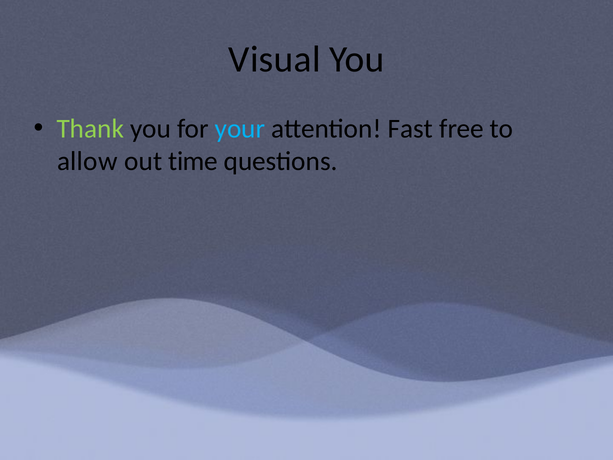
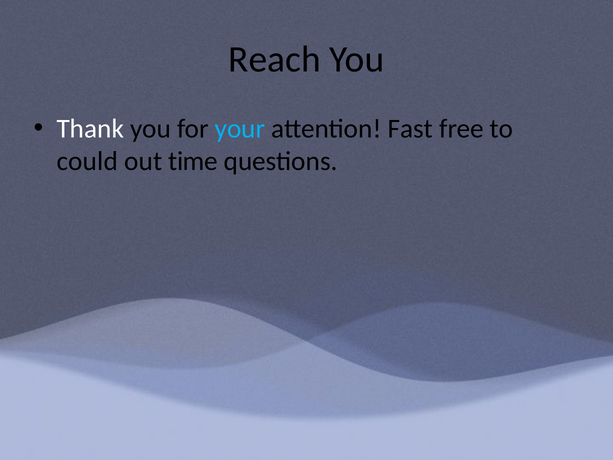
Visual: Visual -> Reach
Thank colour: light green -> white
allow: allow -> could
